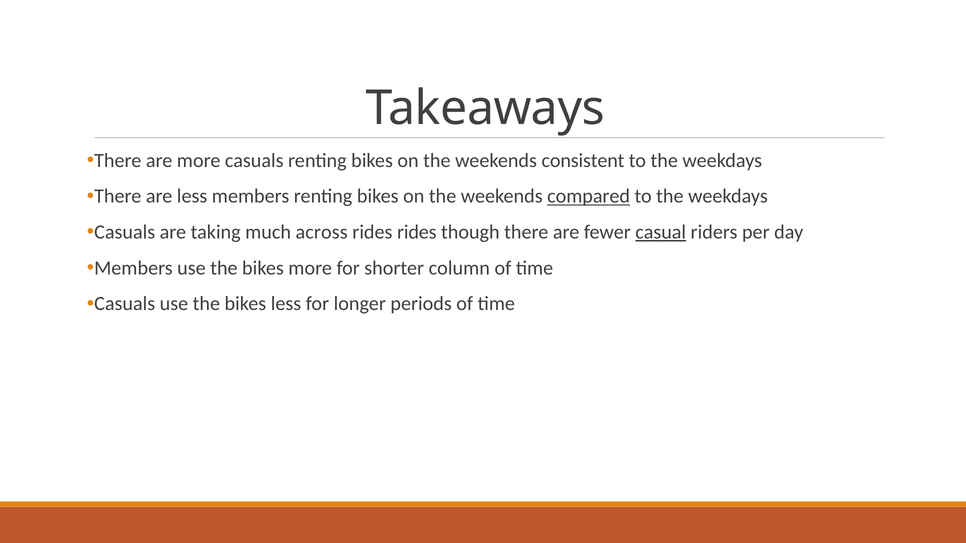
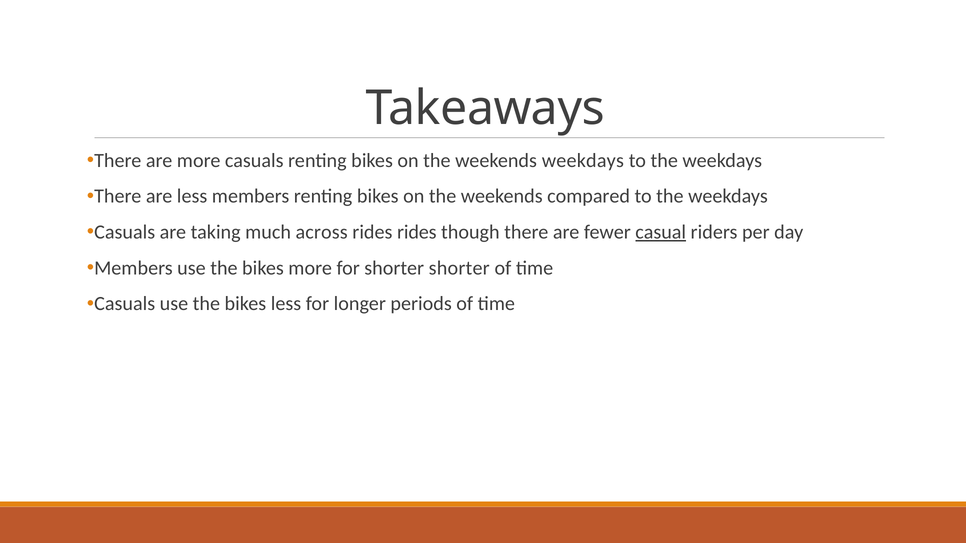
weekends consistent: consistent -> weekdays
compared underline: present -> none
shorter column: column -> shorter
